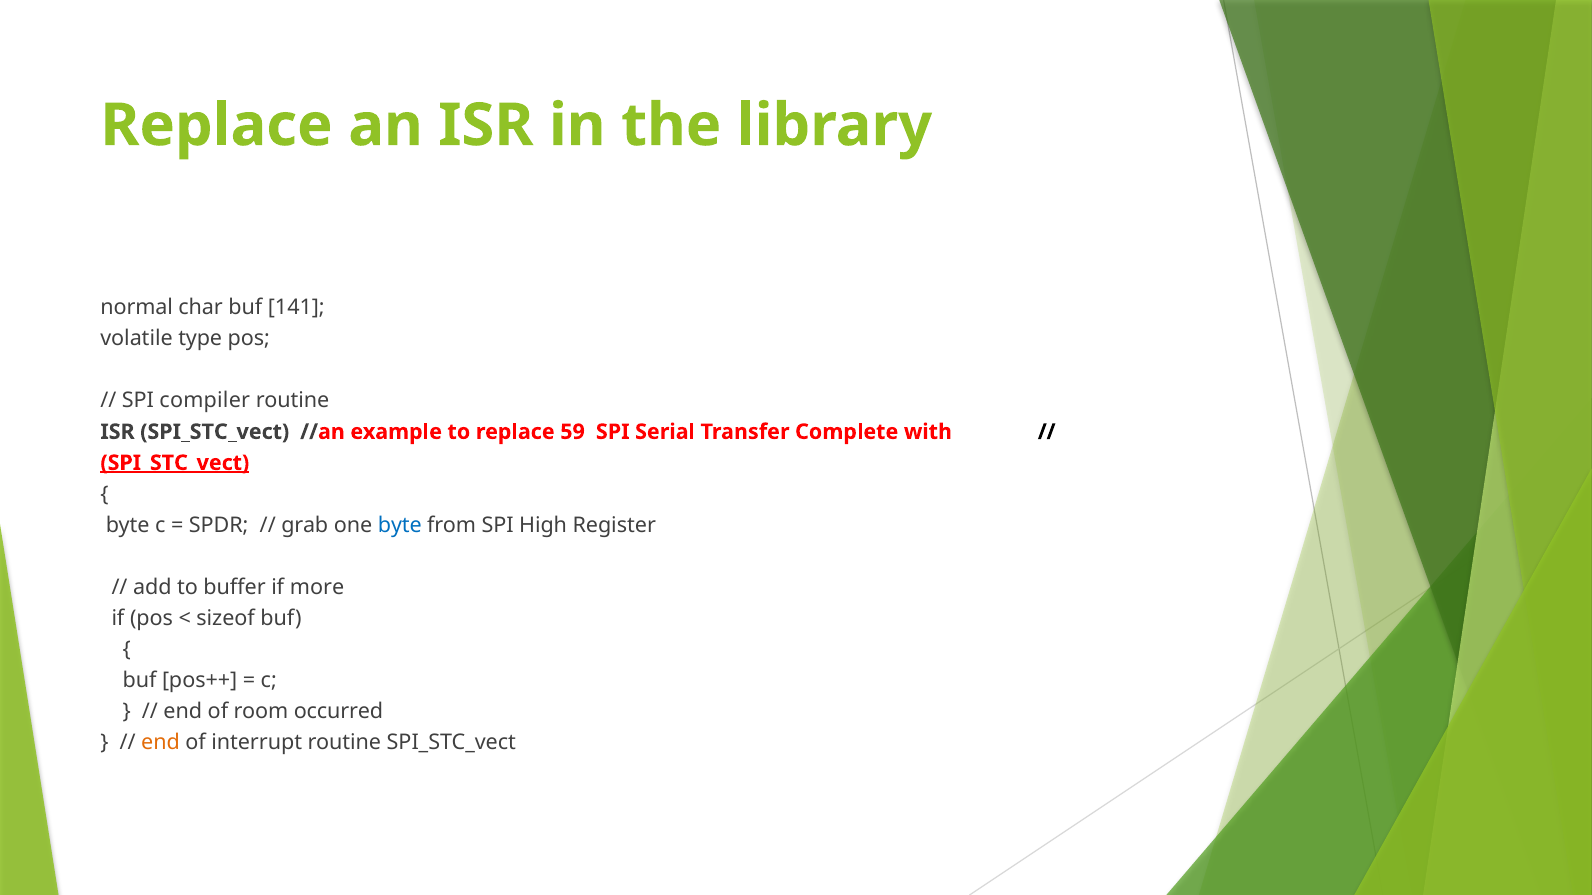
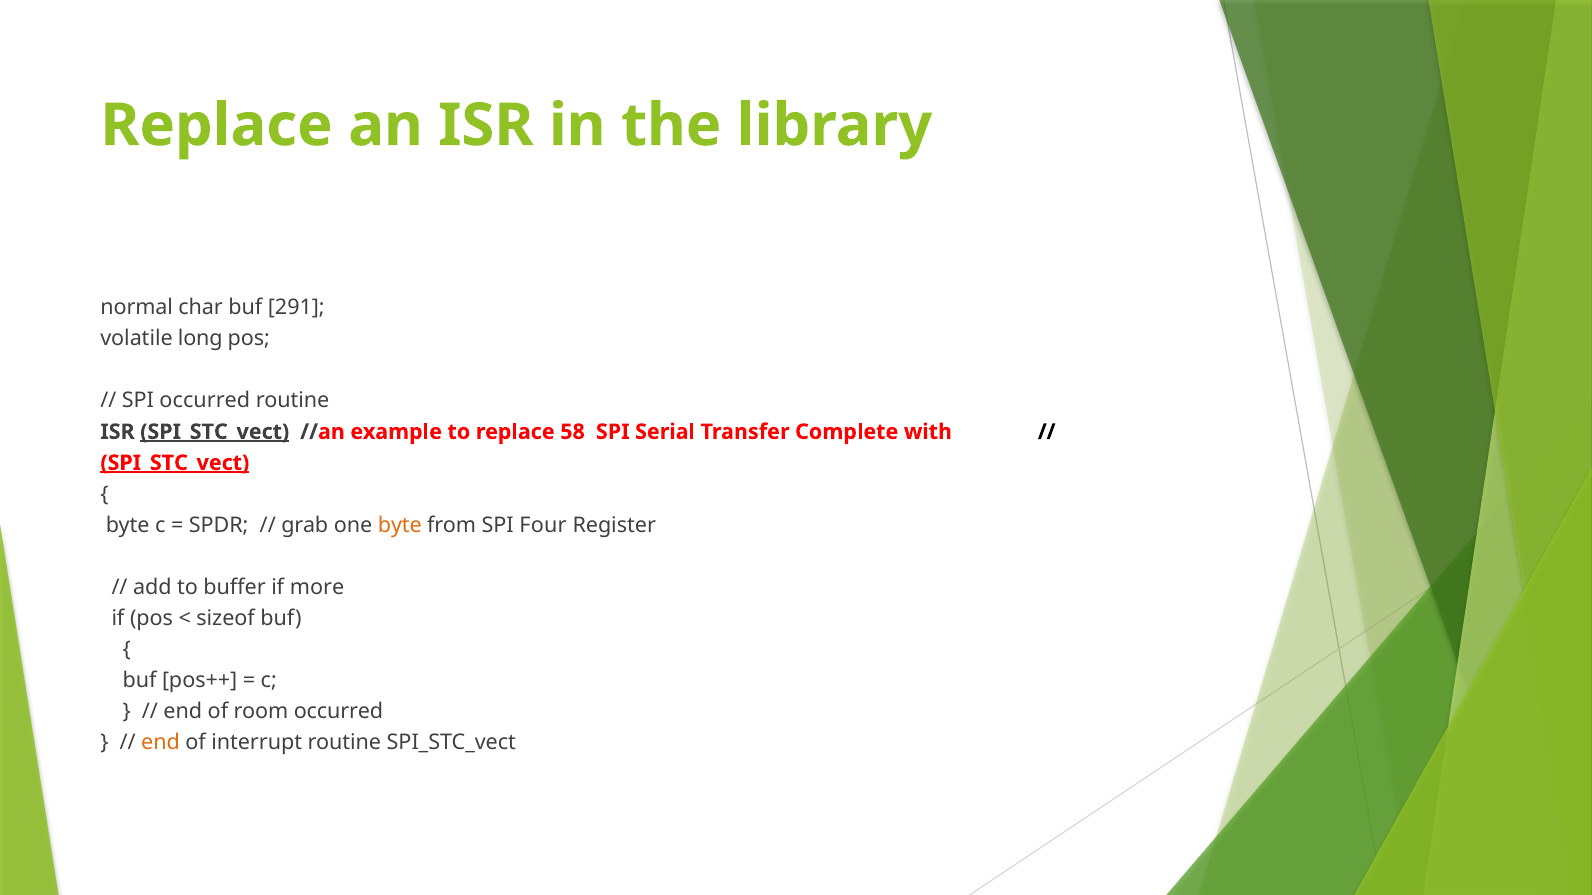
141: 141 -> 291
type: type -> long
SPI compiler: compiler -> occurred
SPI_STC_vect at (215, 432) underline: none -> present
59: 59 -> 58
byte at (400, 525) colour: blue -> orange
High: High -> Four
